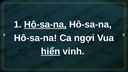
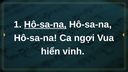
hiển underline: present -> none
